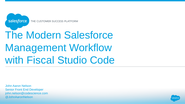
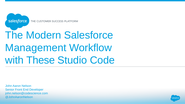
Fiscal: Fiscal -> These
